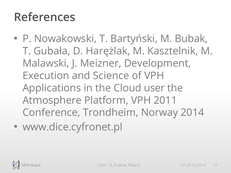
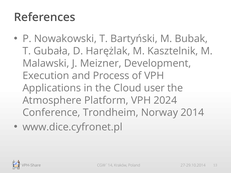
Science: Science -> Process
2011: 2011 -> 2024
